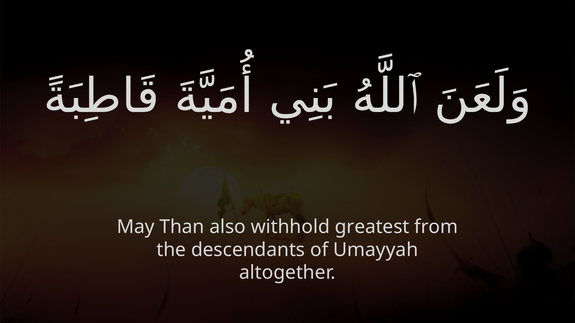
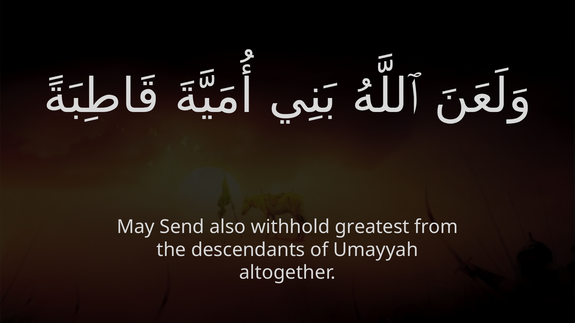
Than: Than -> Send
